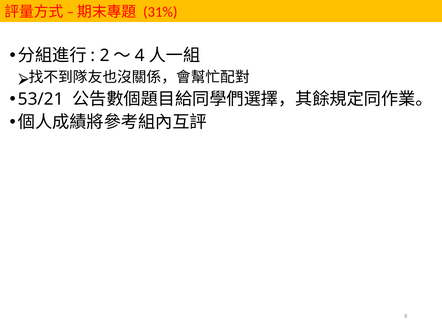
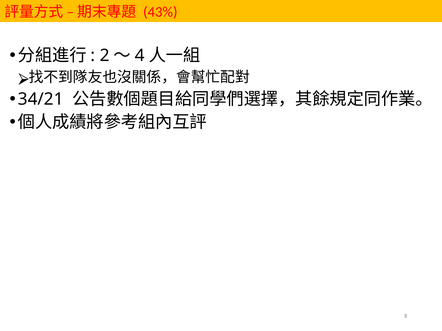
31%: 31% -> 43%
53/21: 53/21 -> 34/21
